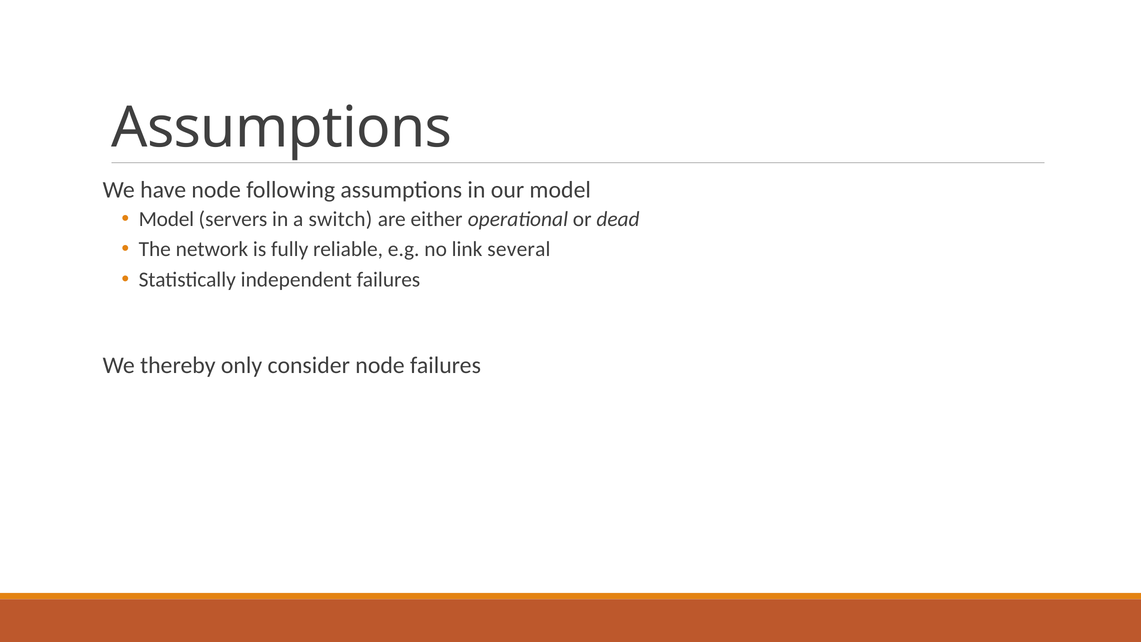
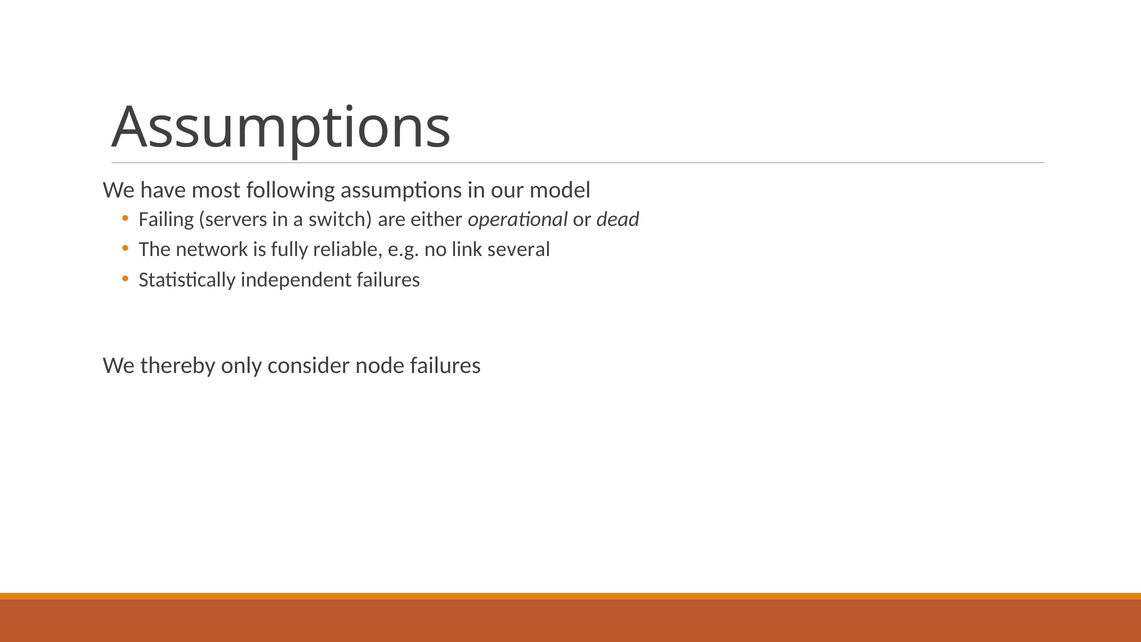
have node: node -> most
Model at (166, 219): Model -> Failing
